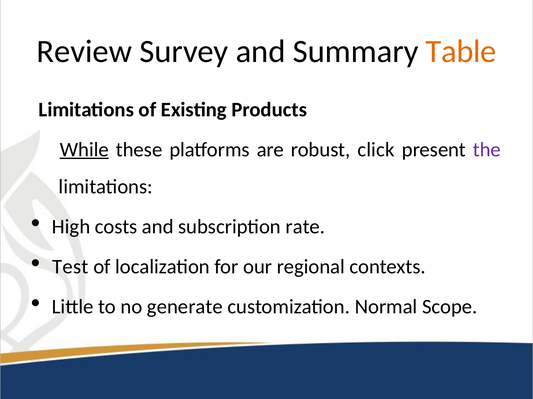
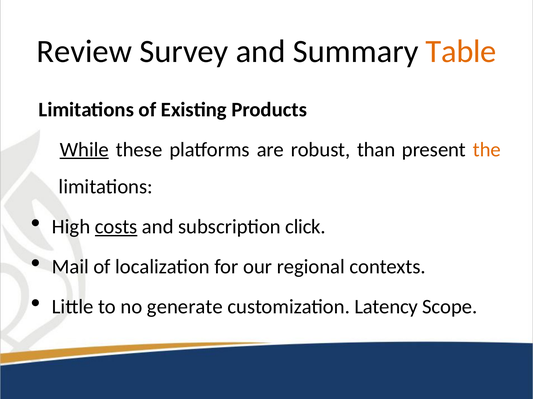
click: click -> than
the colour: purple -> orange
costs underline: none -> present
rate: rate -> click
Test: Test -> Mail
Normal: Normal -> Latency
